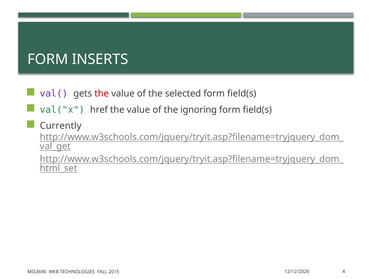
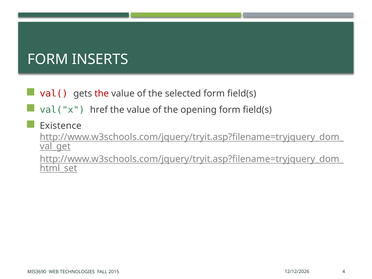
val( colour: purple -> red
ignoring: ignoring -> opening
Currently: Currently -> Existence
